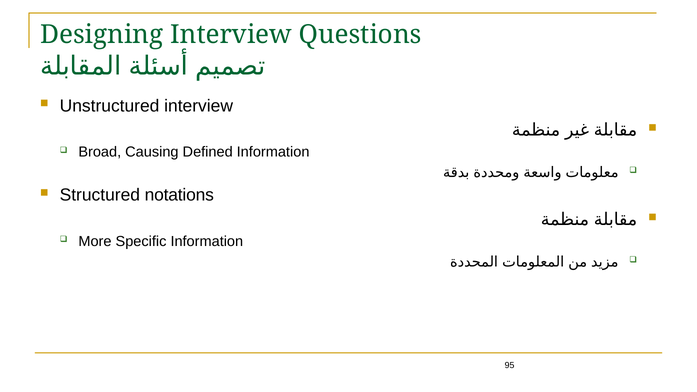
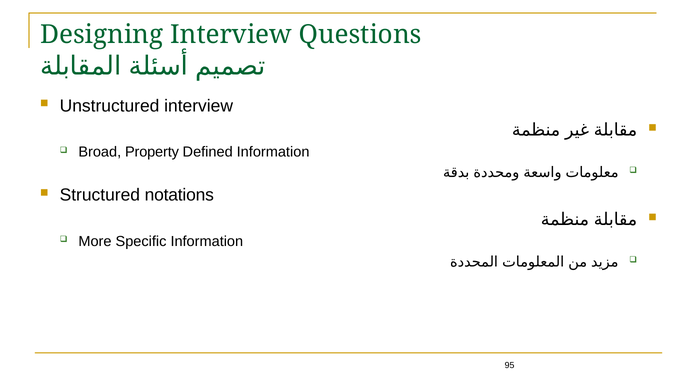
Causing: Causing -> Property
